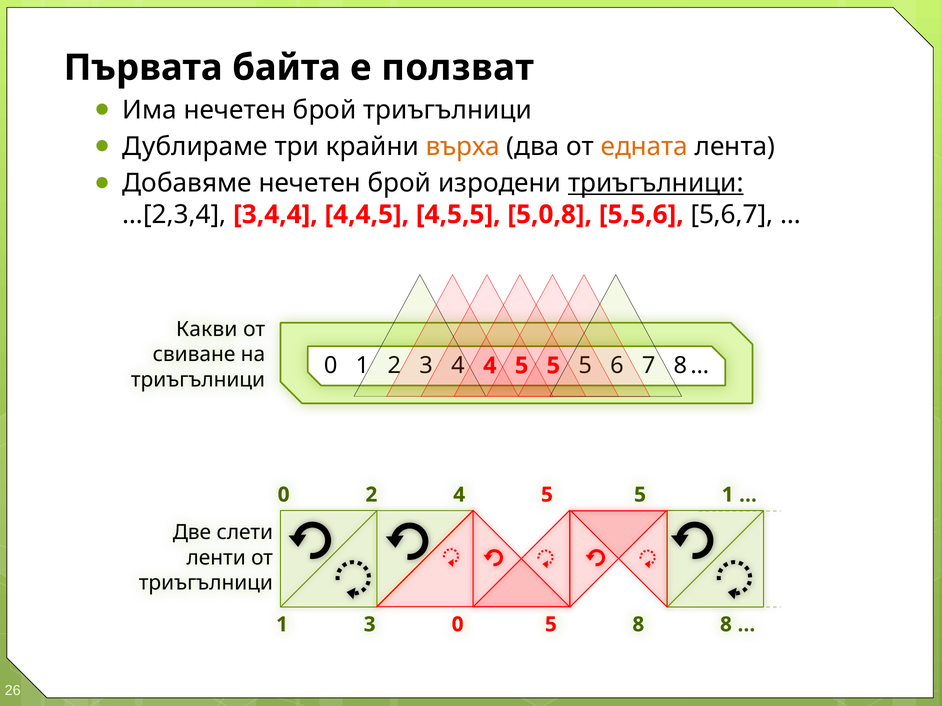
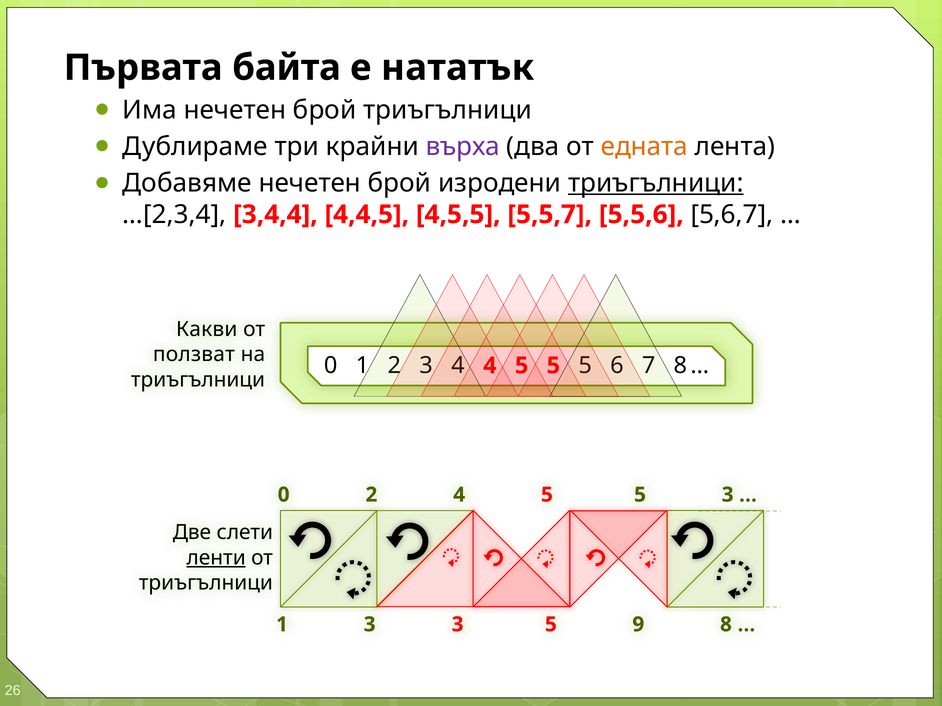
ползват: ползват -> нататък
върха colour: orange -> purple
5,0,8: 5,0,8 -> 5,5,7
свиване: свиване -> ползват
1 at (728, 495): 1 -> 3
ленти underline: none -> present
3 0: 0 -> 3
5 8: 8 -> 9
